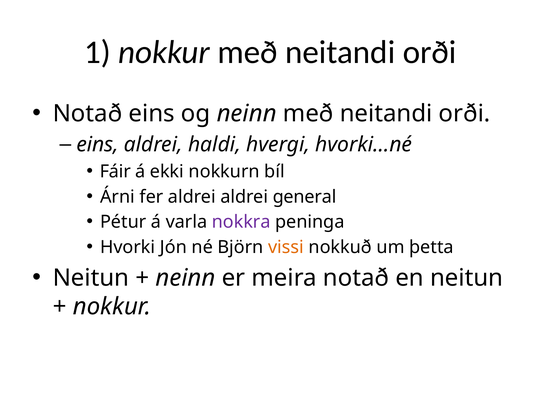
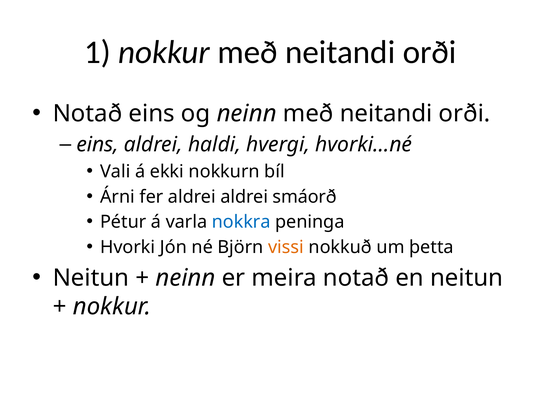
Fáir: Fáir -> Vali
general: general -> smáorð
nokkra colour: purple -> blue
